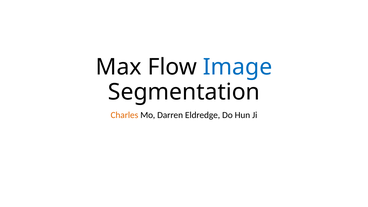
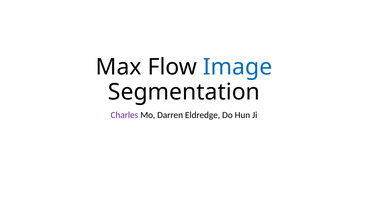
Charles colour: orange -> purple
